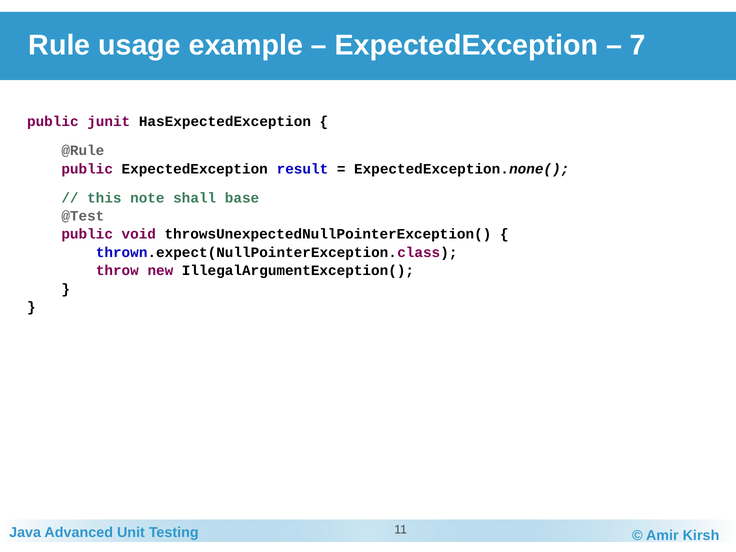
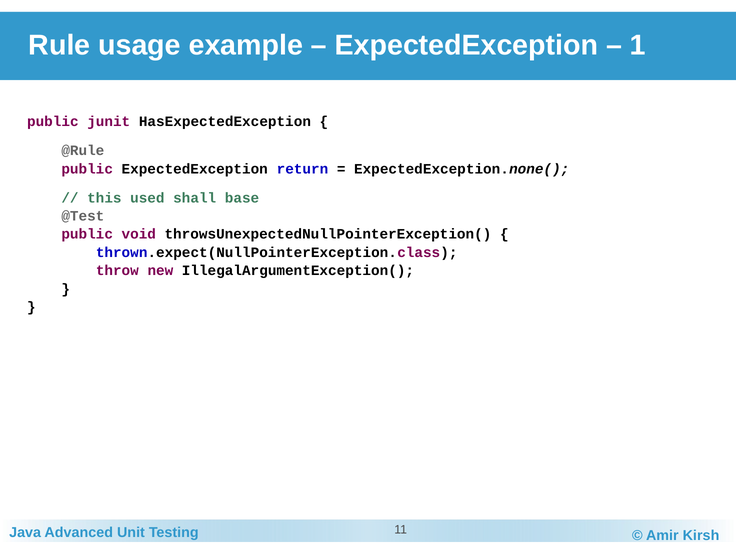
7: 7 -> 1
result: result -> return
note: note -> used
